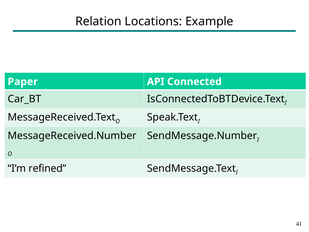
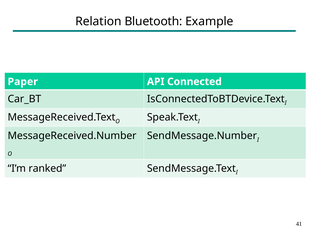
Locations: Locations -> Bluetooth
refined: refined -> ranked
